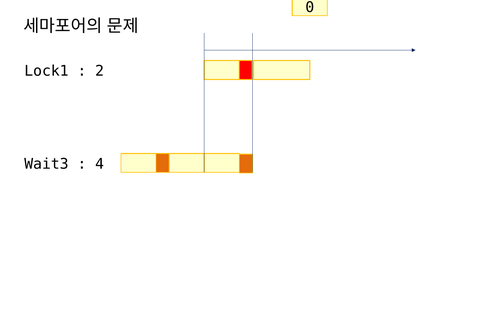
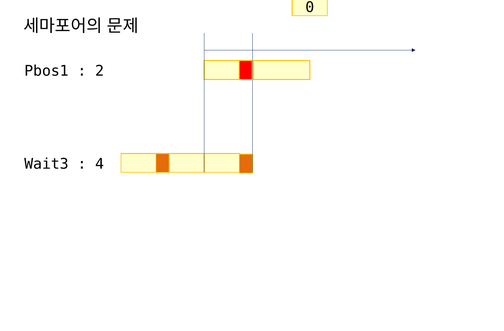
Lock1: Lock1 -> Pbos1
